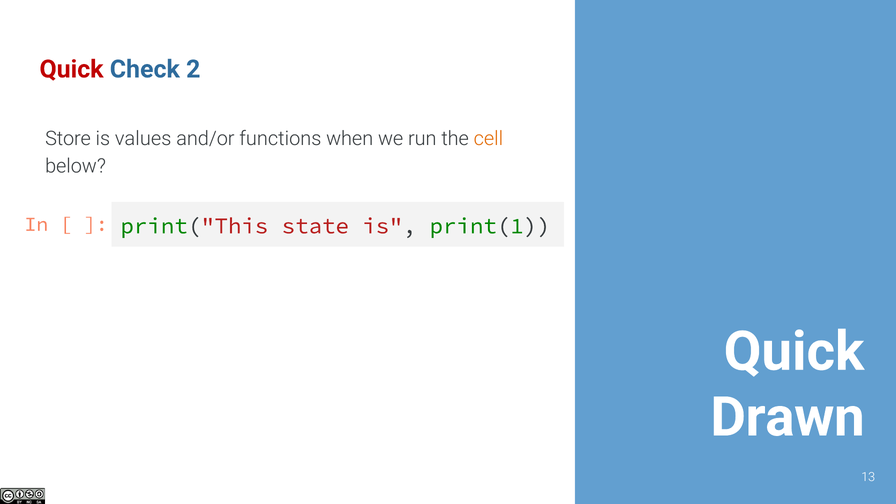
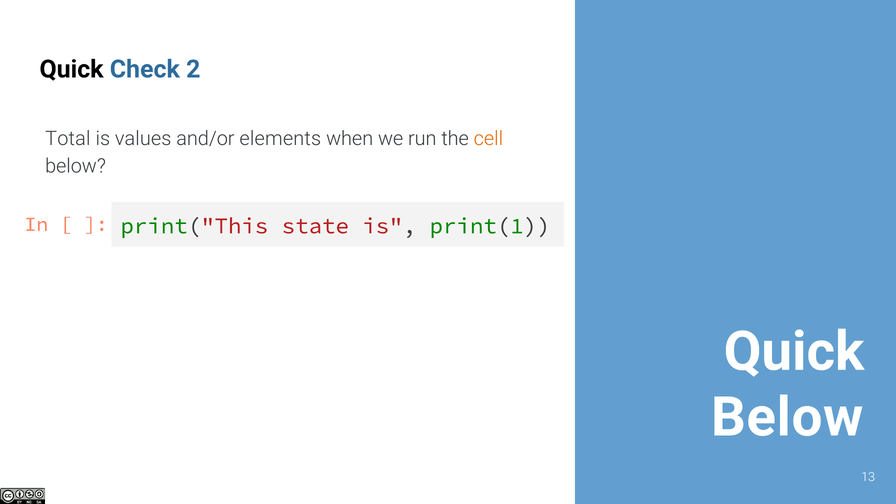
Quick at (71, 69) colour: red -> black
Store: Store -> Total
functions: functions -> elements
Drawn at (788, 417): Drawn -> Below
